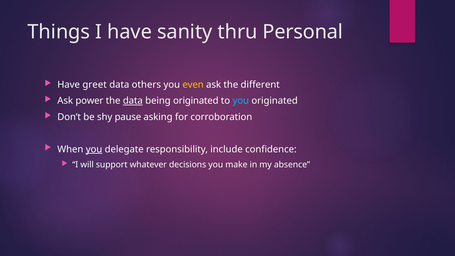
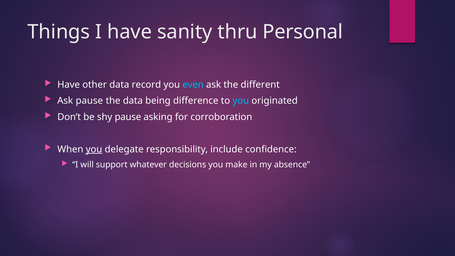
greet: greet -> other
others: others -> record
even colour: yellow -> light blue
Ask power: power -> pause
data at (133, 101) underline: present -> none
being originated: originated -> difference
